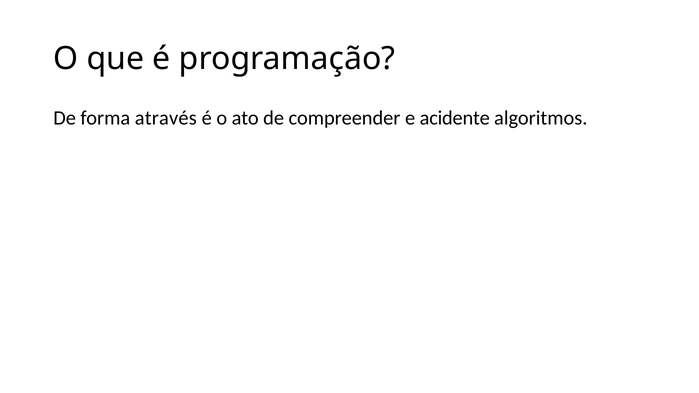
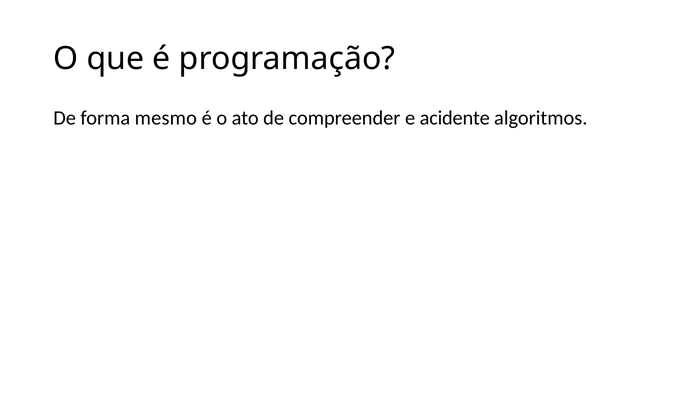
através: através -> mesmo
